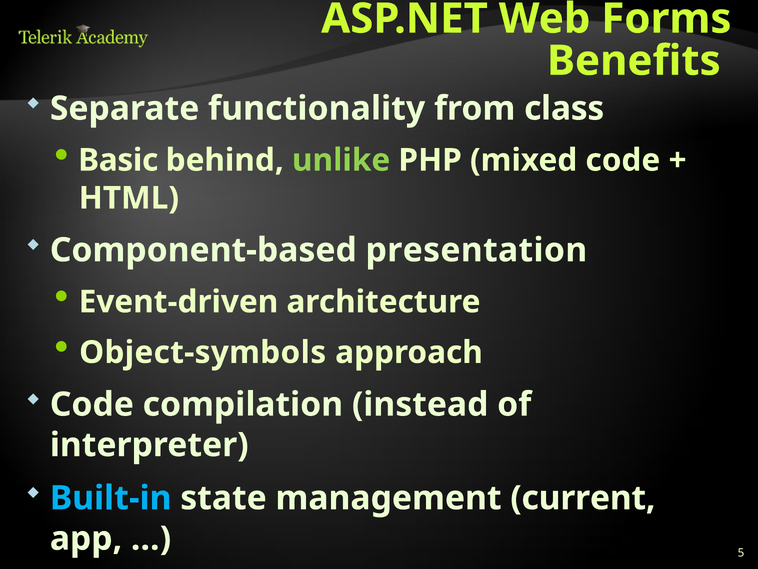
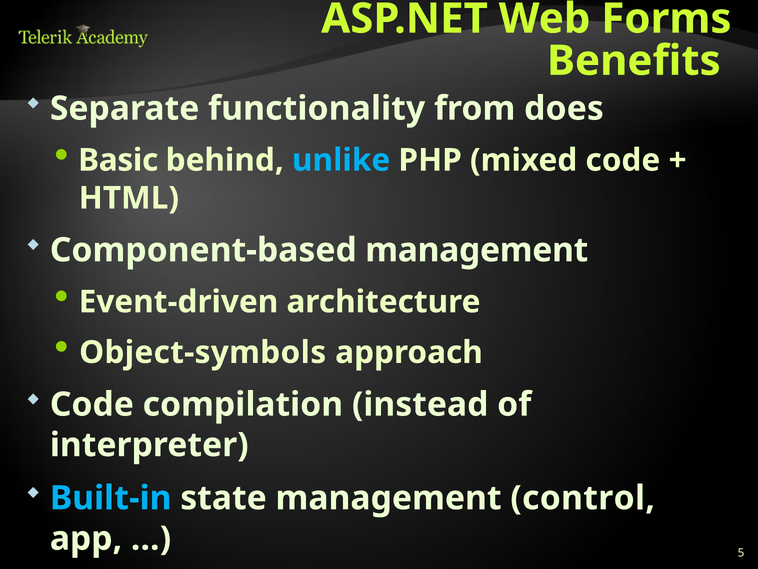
class: class -> does
unlike colour: light green -> light blue
Component-based presentation: presentation -> management
current: current -> control
